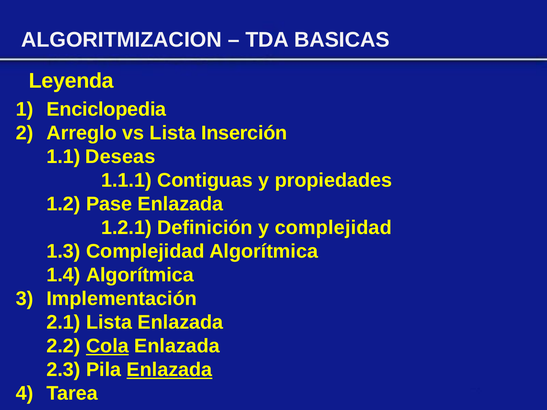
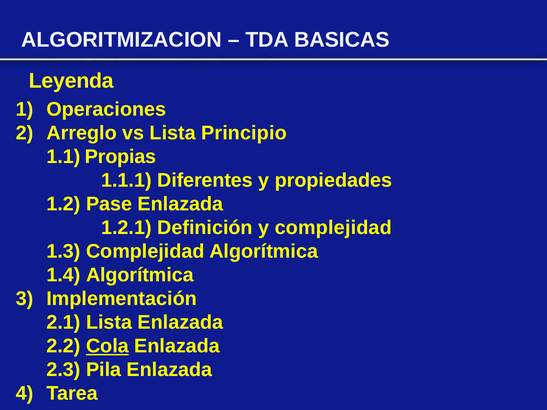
Enciclopedia: Enciclopedia -> Operaciones
Inserción: Inserción -> Principio
Deseas: Deseas -> Propias
Contiguas: Contiguas -> Diferentes
Enlazada at (169, 370) underline: present -> none
